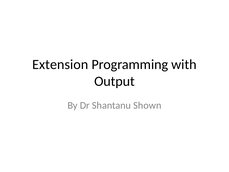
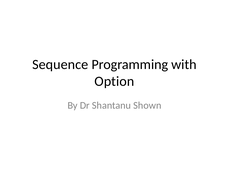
Extension: Extension -> Sequence
Output: Output -> Option
